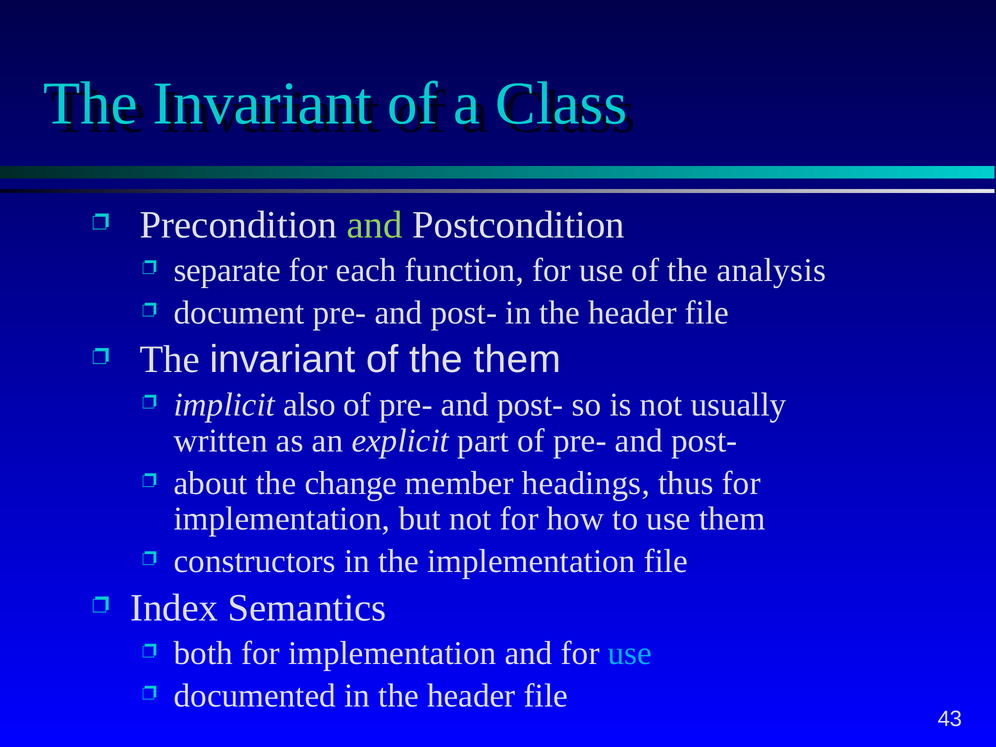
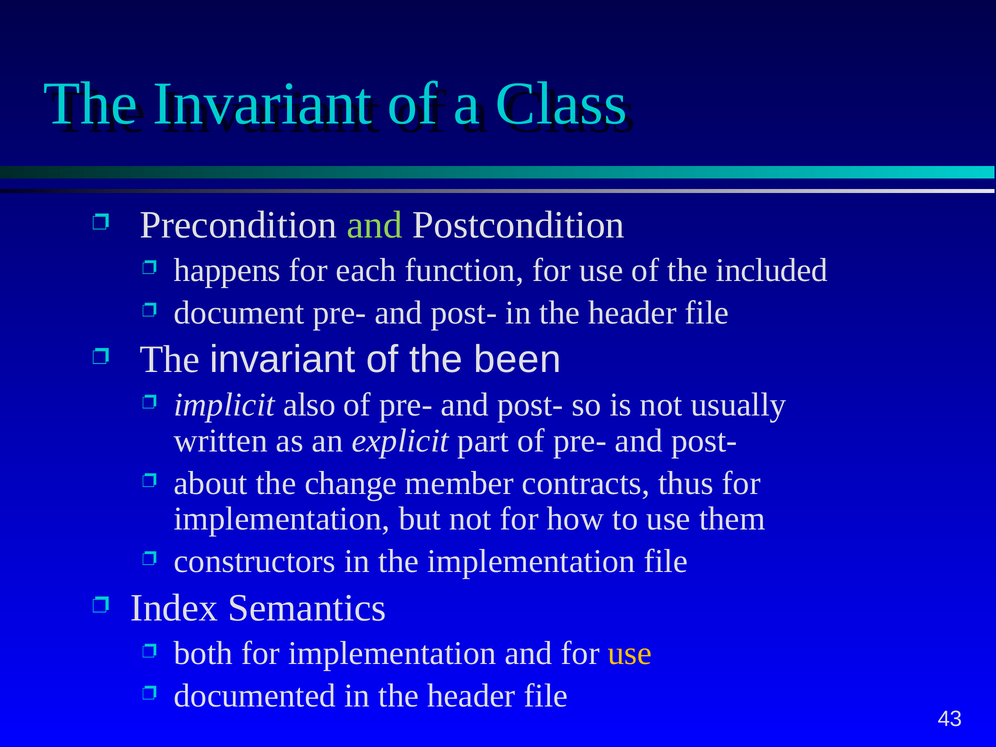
separate: separate -> happens
analysis: analysis -> included
the them: them -> been
headings: headings -> contracts
use at (630, 653) colour: light blue -> yellow
